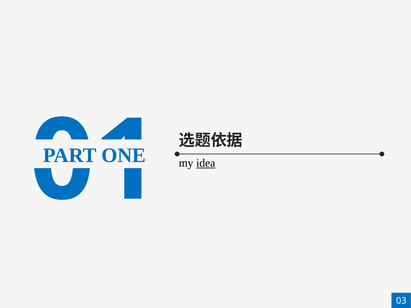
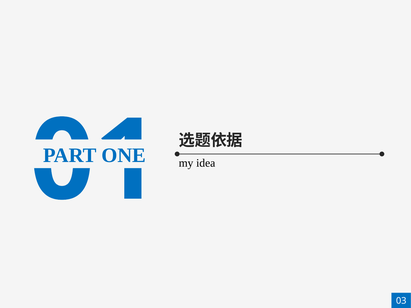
idea underline: present -> none
